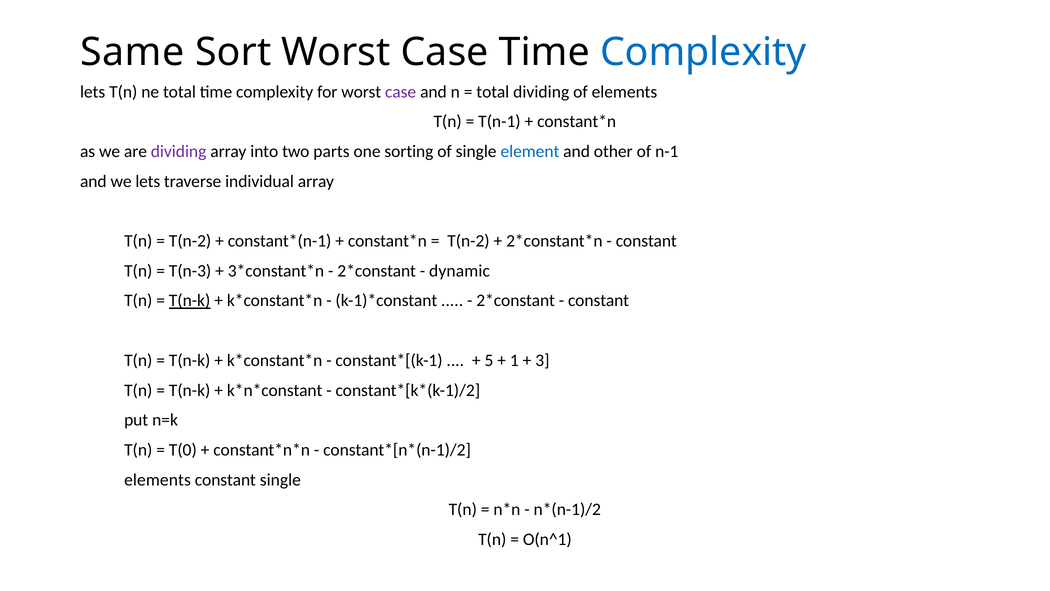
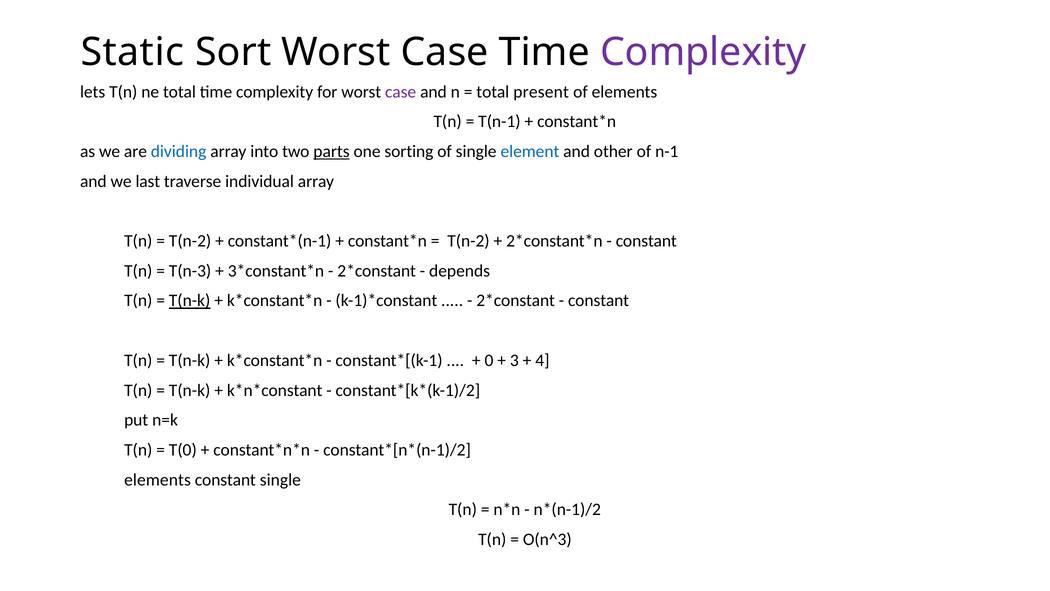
Same: Same -> Static
Complexity at (703, 52) colour: blue -> purple
total dividing: dividing -> present
dividing at (179, 151) colour: purple -> blue
parts underline: none -> present
we lets: lets -> last
dynamic: dynamic -> depends
5: 5 -> 0
1: 1 -> 3
3: 3 -> 4
O(n^1: O(n^1 -> O(n^3
